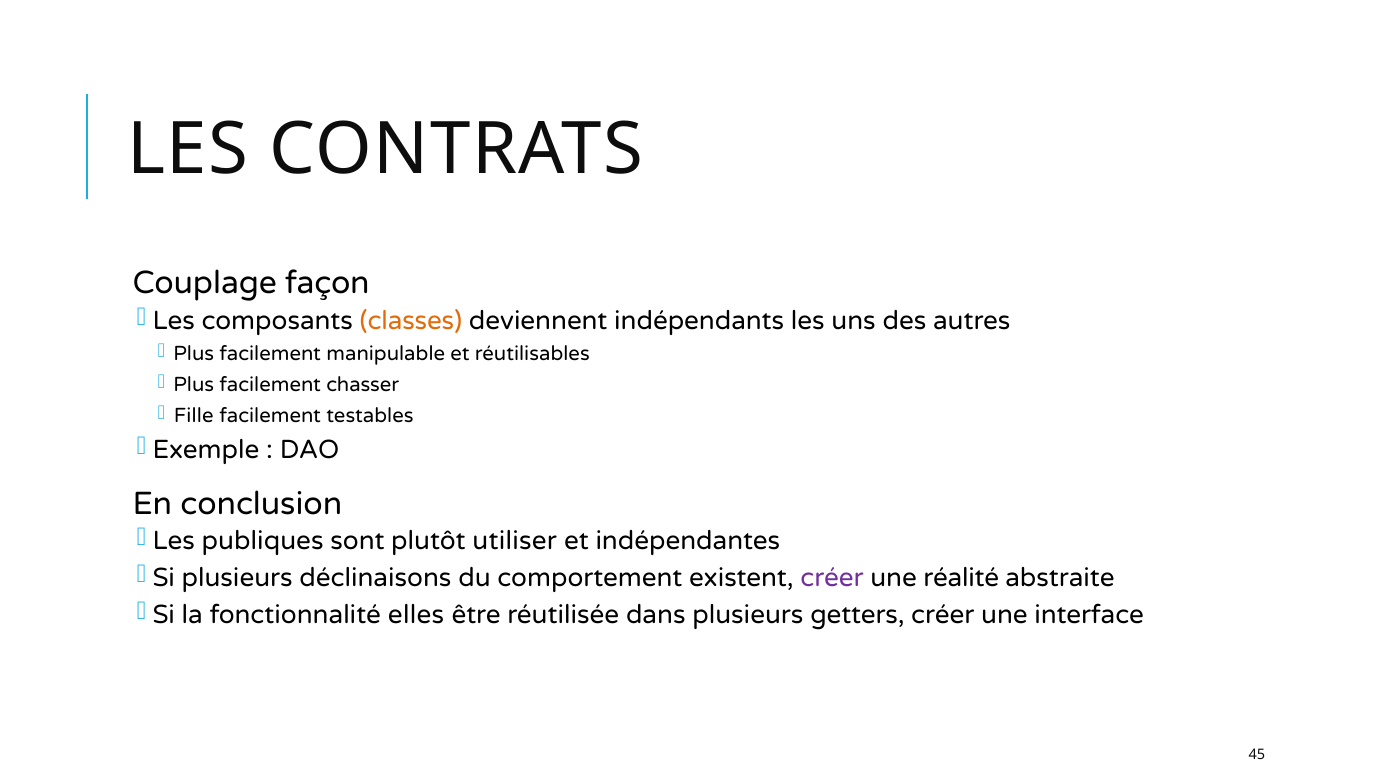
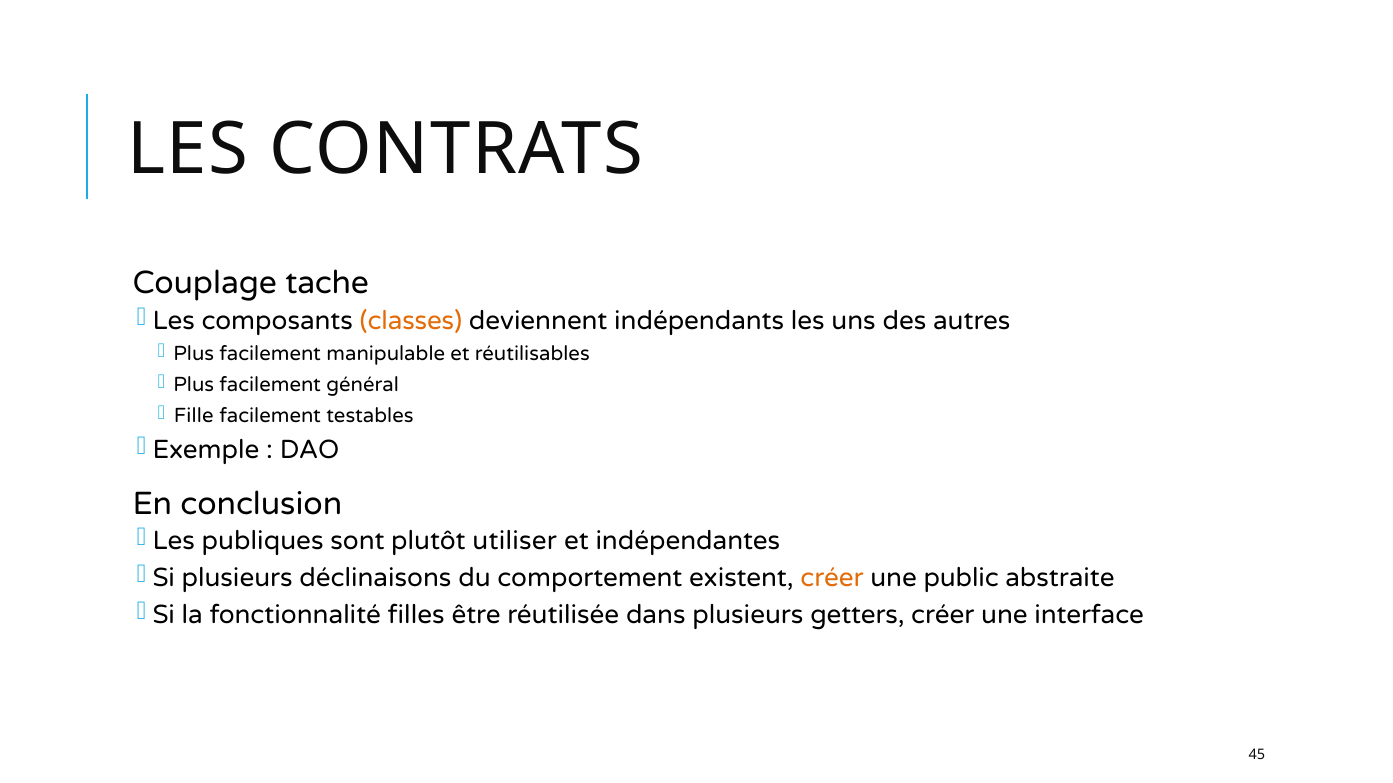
façon: façon -> tache
chasser: chasser -> général
créer at (832, 578) colour: purple -> orange
réalité: réalité -> public
elles: elles -> filles
